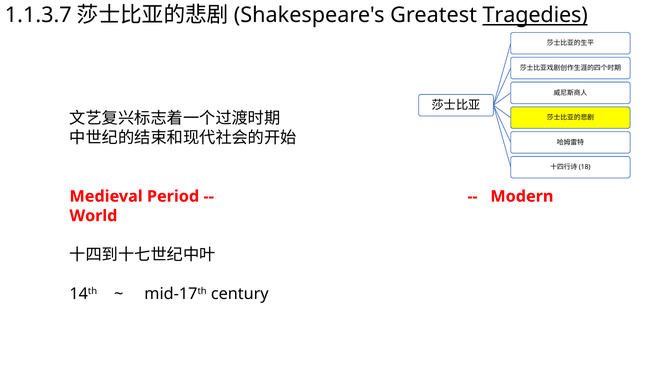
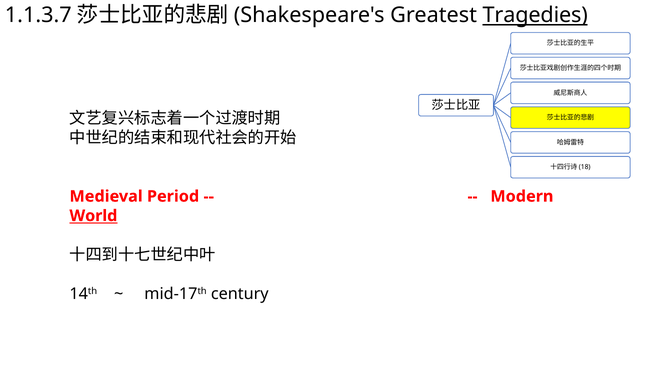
World underline: none -> present
